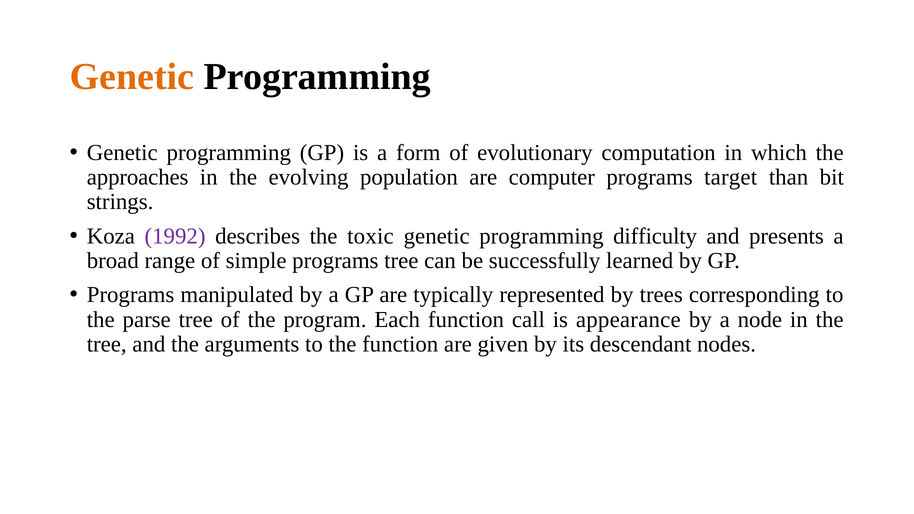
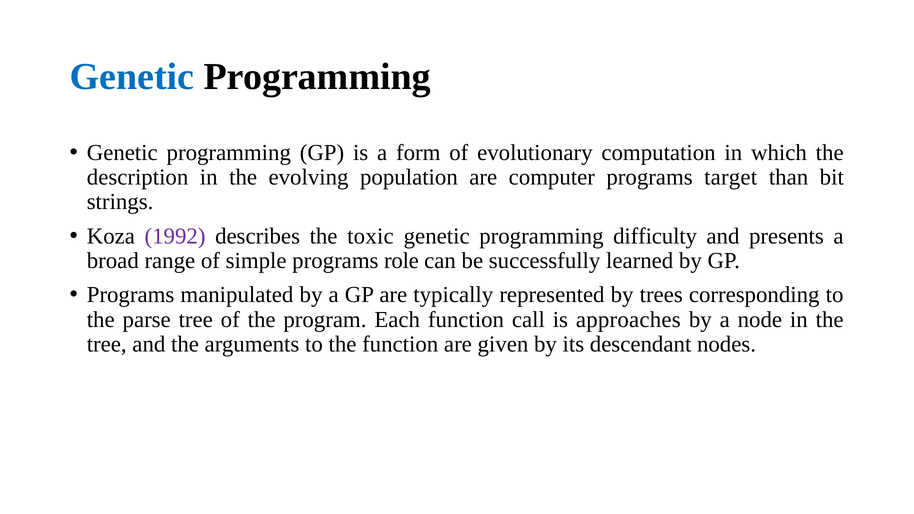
Genetic at (132, 77) colour: orange -> blue
approaches: approaches -> description
programs tree: tree -> role
appearance: appearance -> approaches
